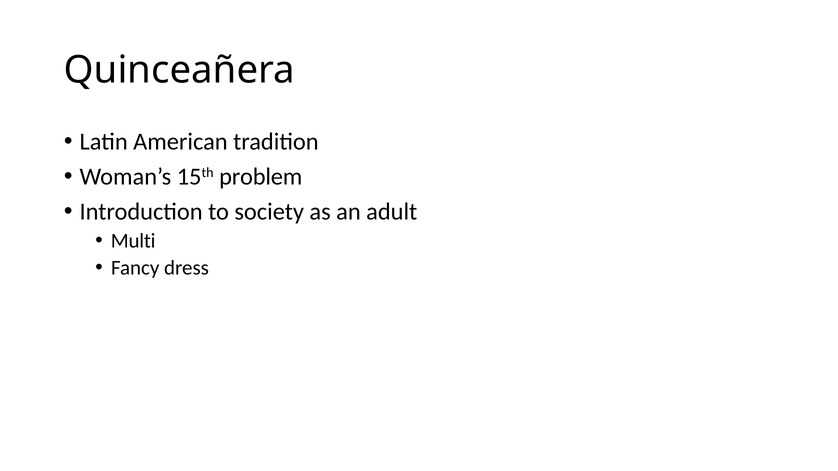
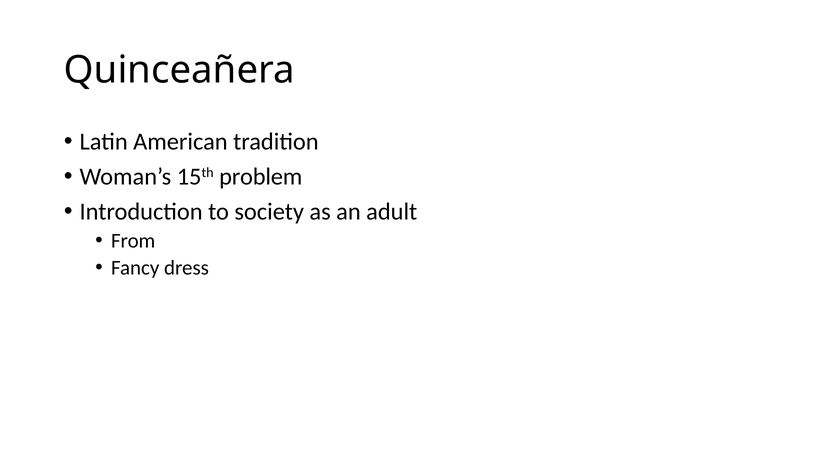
Multi: Multi -> From
